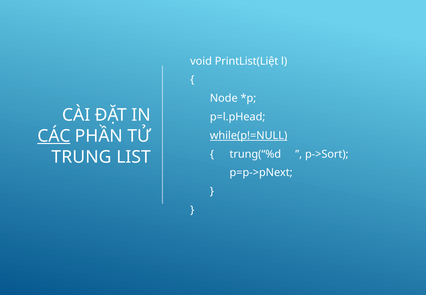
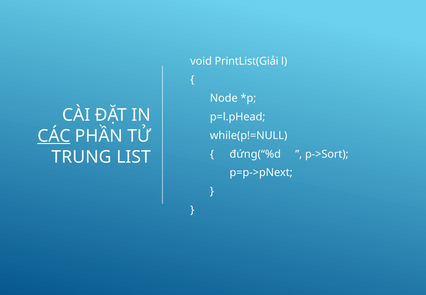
PrintList(Liệt: PrintList(Liệt -> PrintList(Giải
while(p!=NULL underline: present -> none
trung(“%d: trung(“%d -> đứng(“%d
